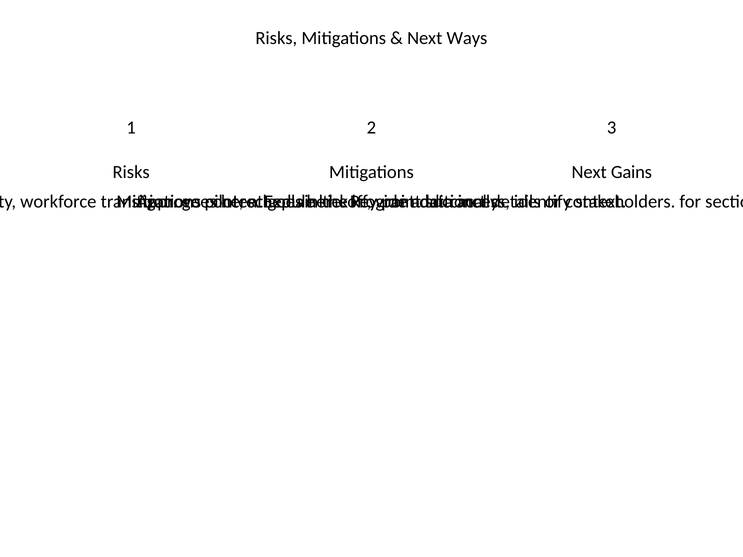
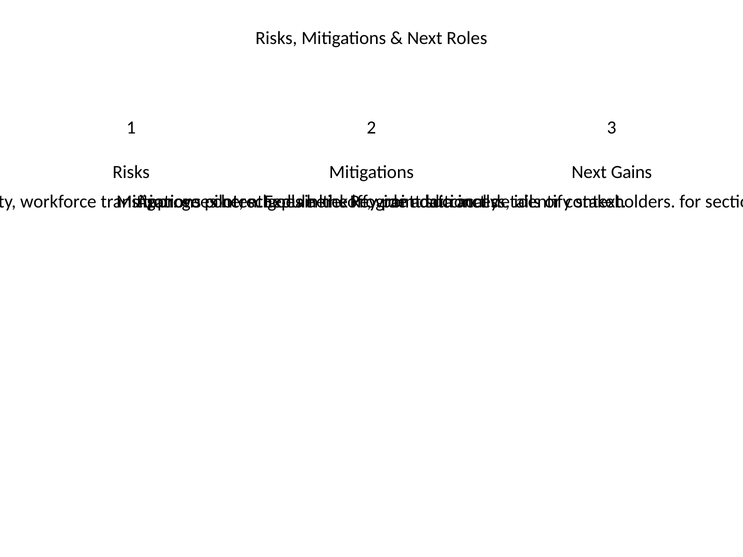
Ways: Ways -> Roles
